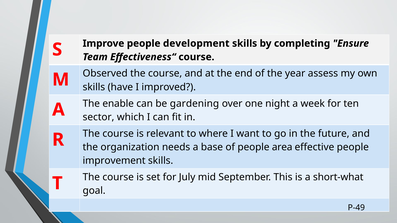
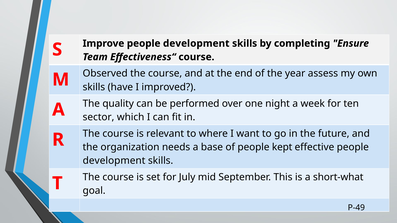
enable: enable -> quality
gardening: gardening -> performed
area: area -> kept
improvement at (114, 161): improvement -> development
